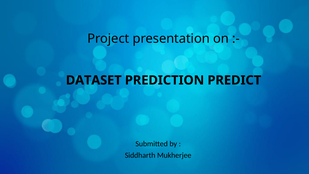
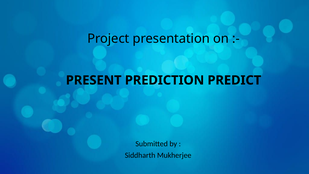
DATASET: DATASET -> PRESENT
